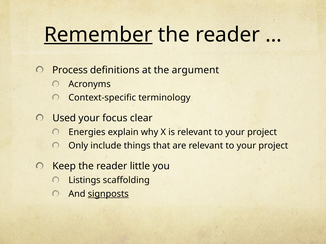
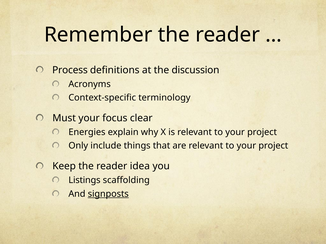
Remember underline: present -> none
argument: argument -> discussion
Used: Used -> Must
little: little -> idea
